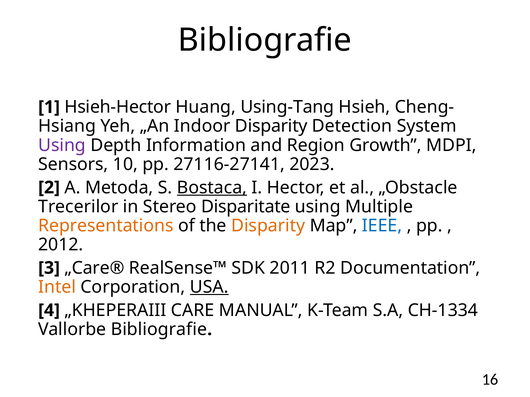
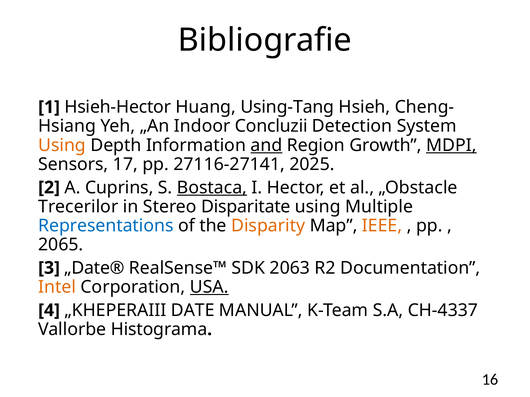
Indoor Disparity: Disparity -> Concluzii
Using at (62, 145) colour: purple -> orange
and underline: none -> present
MDPI underline: none -> present
10: 10 -> 17
2023: 2023 -> 2025
Metoda: Metoda -> Cuprins
Representations colour: orange -> blue
IEEE colour: blue -> orange
2012: 2012 -> 2065
„Care®: „Care® -> „Date®
2011: 2011 -> 2063
CARE: CARE -> DATE
CH-1334: CH-1334 -> CH-4337
Vallorbe Bibliografie: Bibliografie -> Histograma
